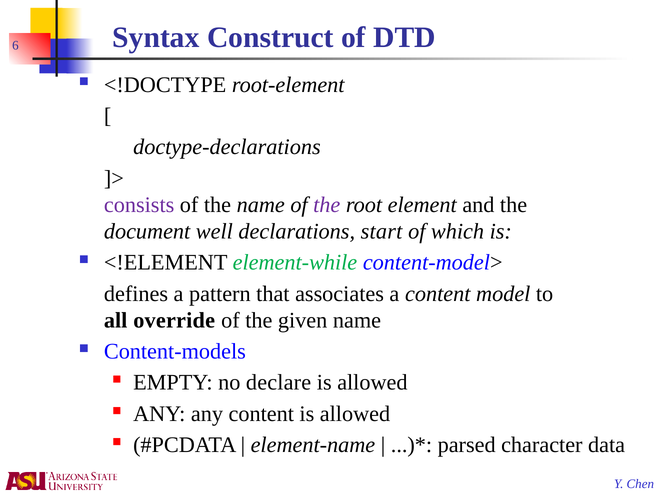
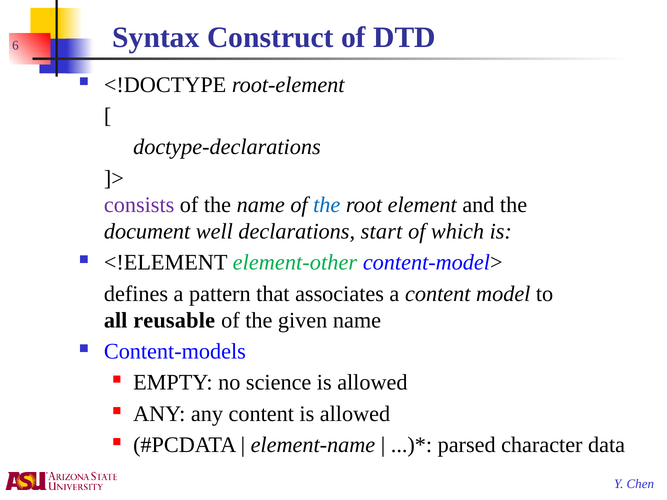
the at (327, 205) colour: purple -> blue
element-while: element-while -> element-other
override: override -> reusable
declare: declare -> science
